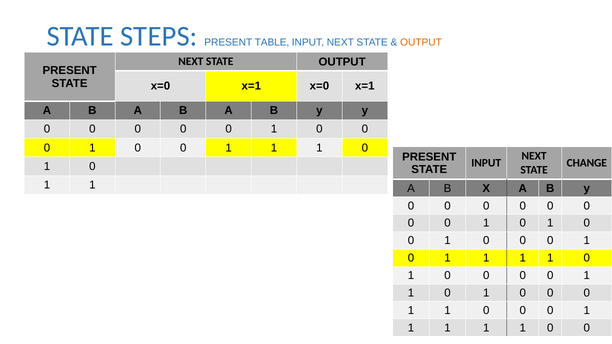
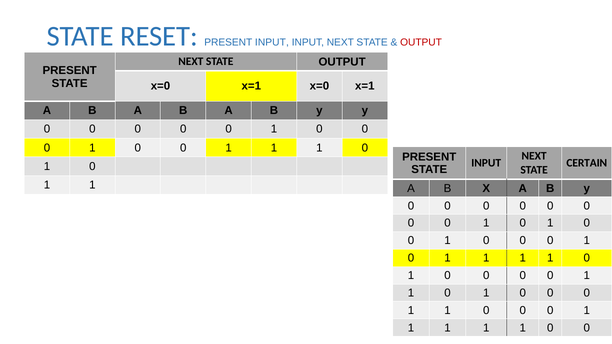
STEPS: STEPS -> RESET
PRESENT TABLE: TABLE -> INPUT
OUTPUT at (421, 42) colour: orange -> red
CHANGE: CHANGE -> CERTAIN
